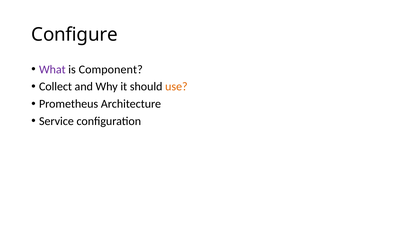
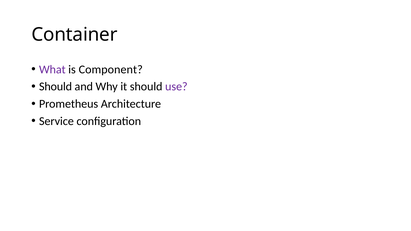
Configure: Configure -> Container
Collect at (55, 87): Collect -> Should
use colour: orange -> purple
